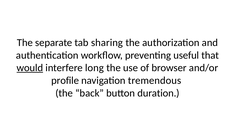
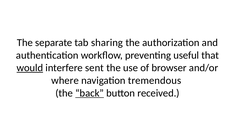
long: long -> sent
profile: profile -> where
back underline: none -> present
duration: duration -> received
